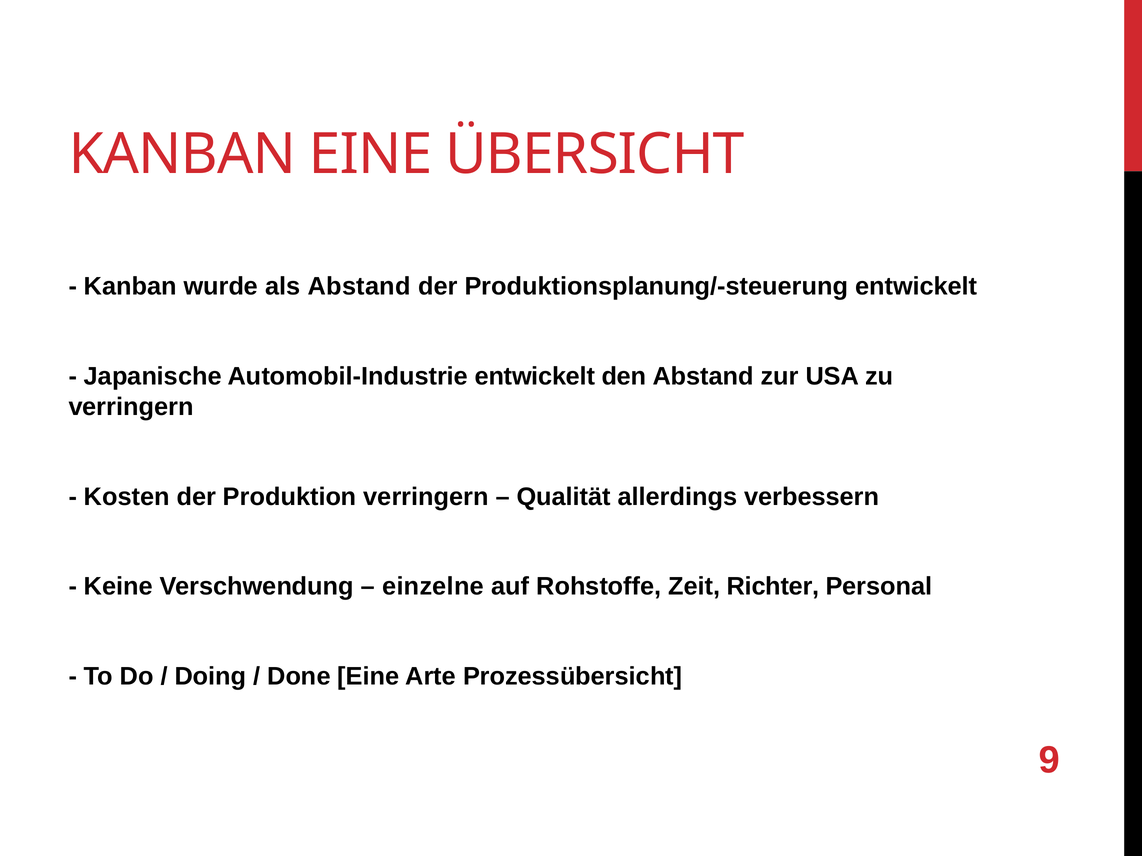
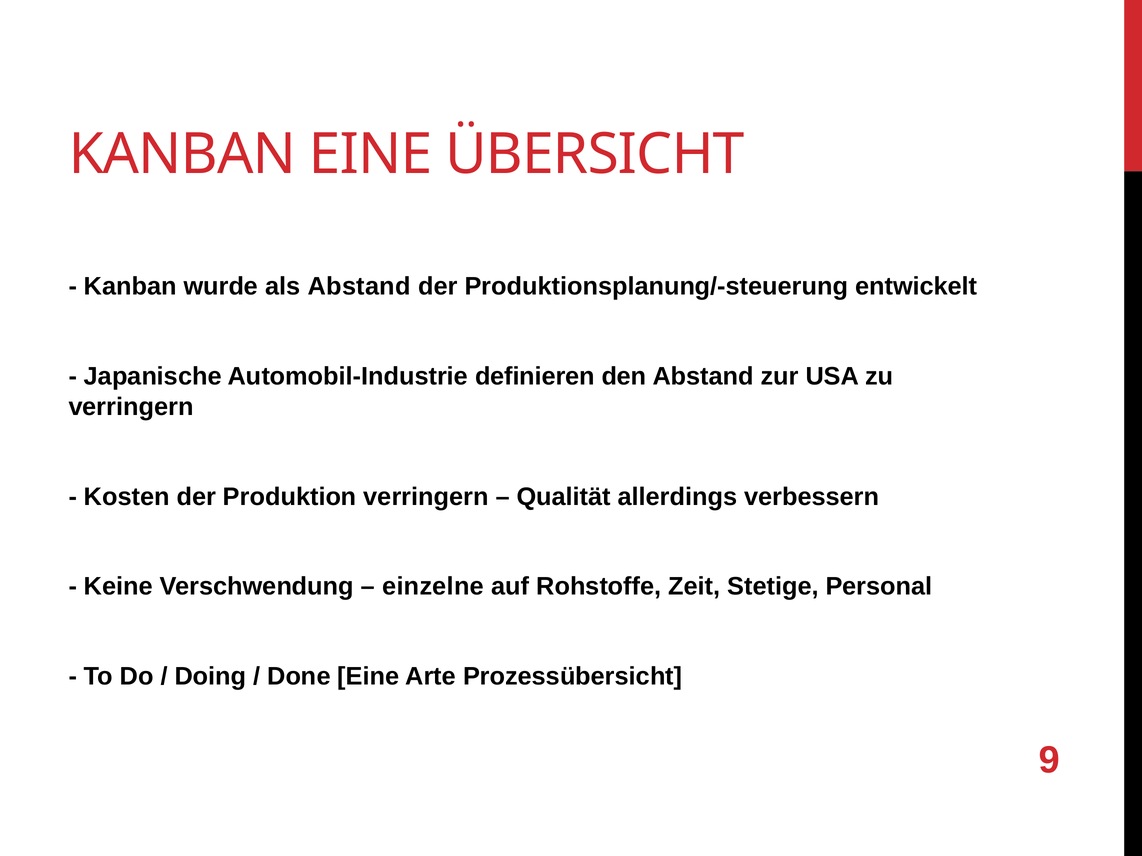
Automobil-Industrie entwickelt: entwickelt -> definieren
Richter: Richter -> Stetige
